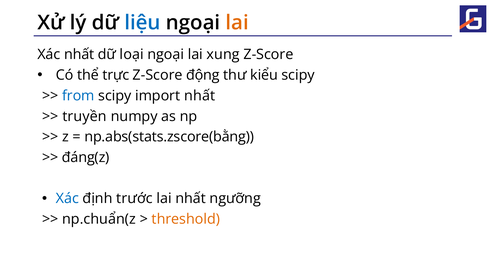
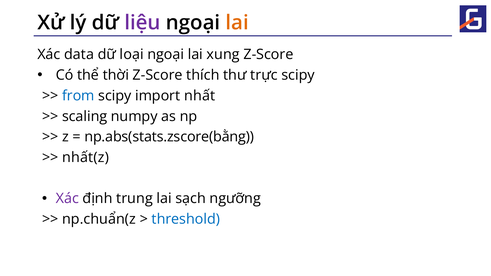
liệu colour: blue -> purple
Xác nhất: nhất -> data
trực: trực -> thời
động: động -> thích
kiểu: kiểu -> trực
truyền: truyền -> scaling
đáng(z: đáng(z -> nhất(z
Xác at (67, 199) colour: blue -> purple
trước: trước -> trung
lai nhất: nhất -> sạch
threshold colour: orange -> blue
